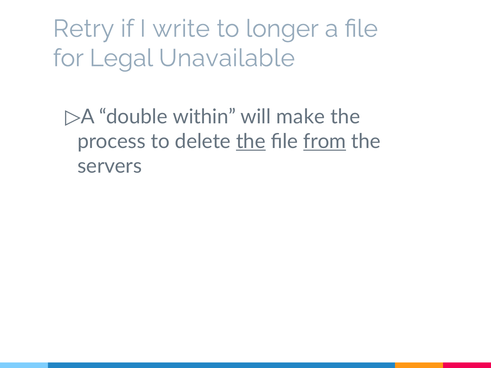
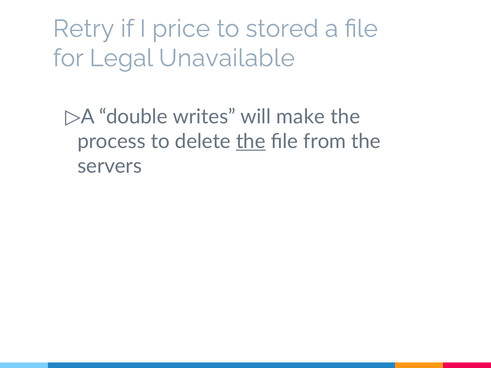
write: write -> price
longer: longer -> stored
within: within -> writes
from underline: present -> none
